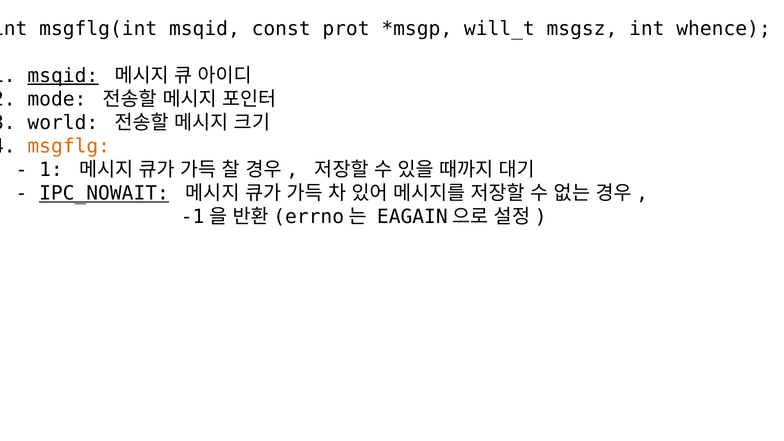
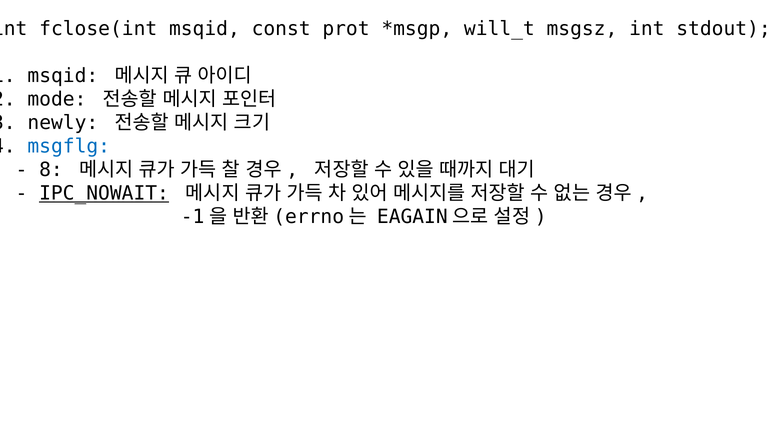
msgflg(int: msgflg(int -> fclose(int
whence: whence -> stdout
msqid at (63, 76) underline: present -> none
world: world -> newly
msgflg colour: orange -> blue
1 at (51, 170): 1 -> 8
